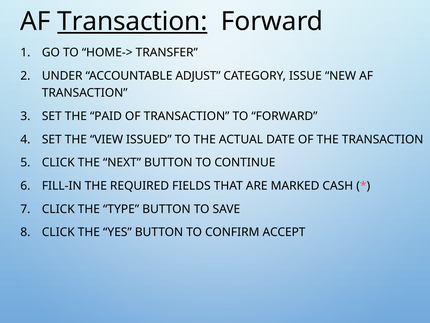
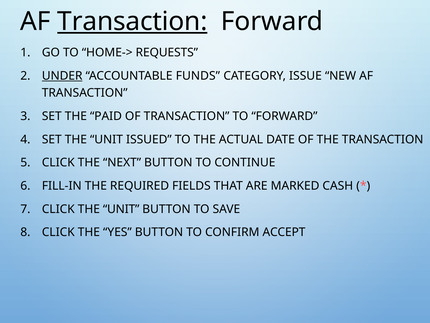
TRANSFER: TRANSFER -> REQUESTS
UNDER underline: none -> present
ADJUST: ADJUST -> FUNDS
SET THE VIEW: VIEW -> UNIT
CLICK THE TYPE: TYPE -> UNIT
